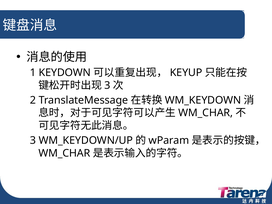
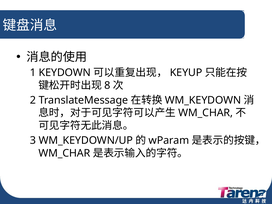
3 at (107, 85): 3 -> 8
